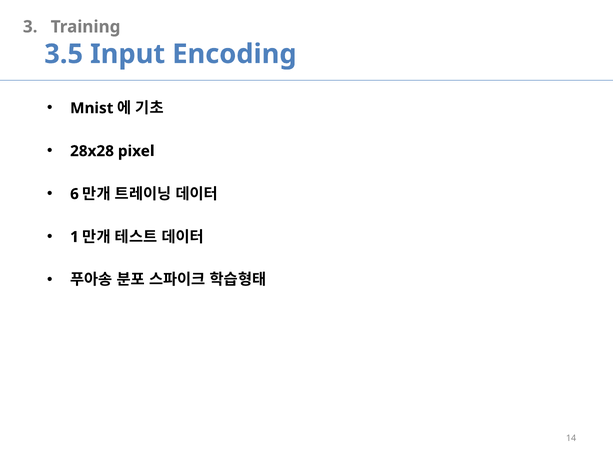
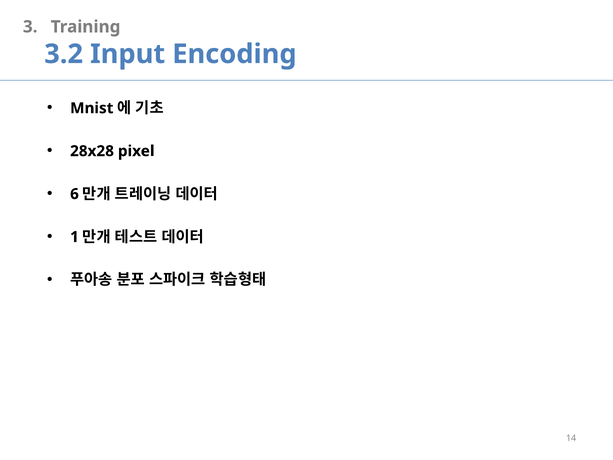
3.5: 3.5 -> 3.2
